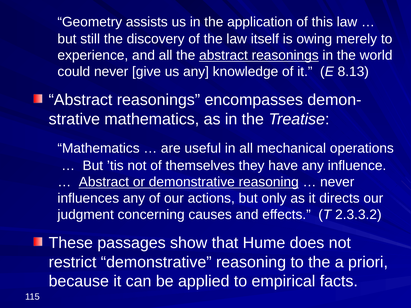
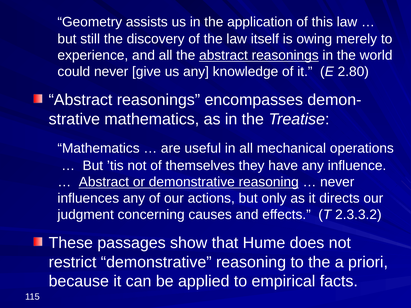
8.13: 8.13 -> 2.80
